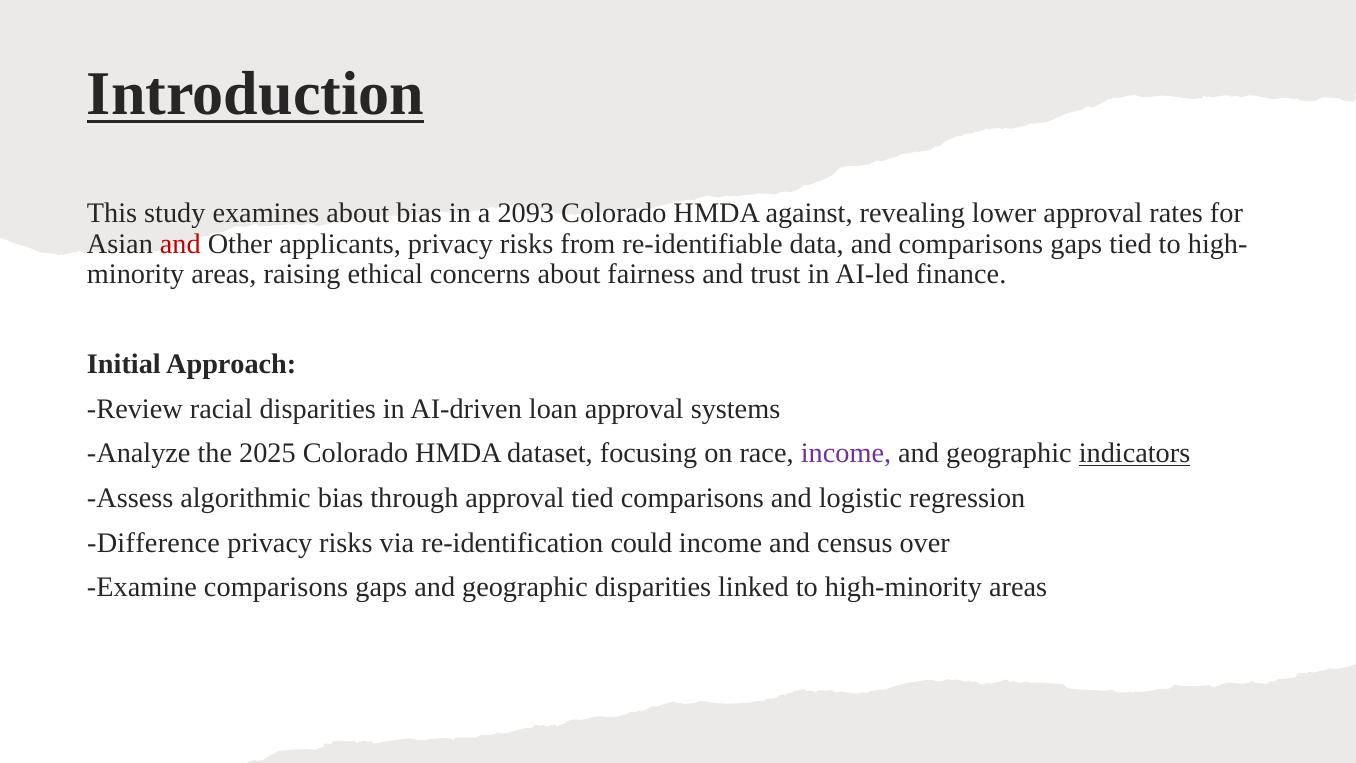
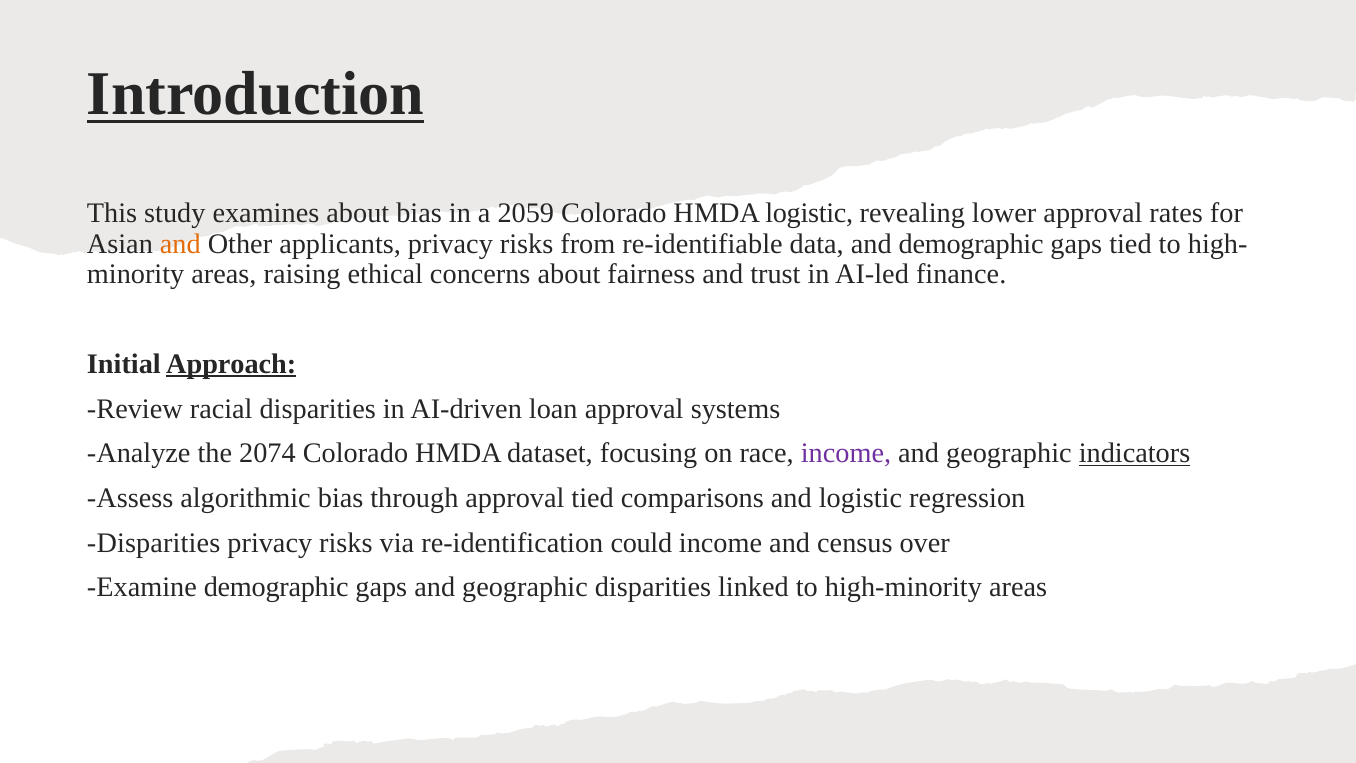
2093: 2093 -> 2059
HMDA against: against -> logistic
and at (180, 244) colour: red -> orange
and comparisons: comparisons -> demographic
Approach underline: none -> present
2025: 2025 -> 2074
Difference at (154, 543): Difference -> Disparities
Examine comparisons: comparisons -> demographic
